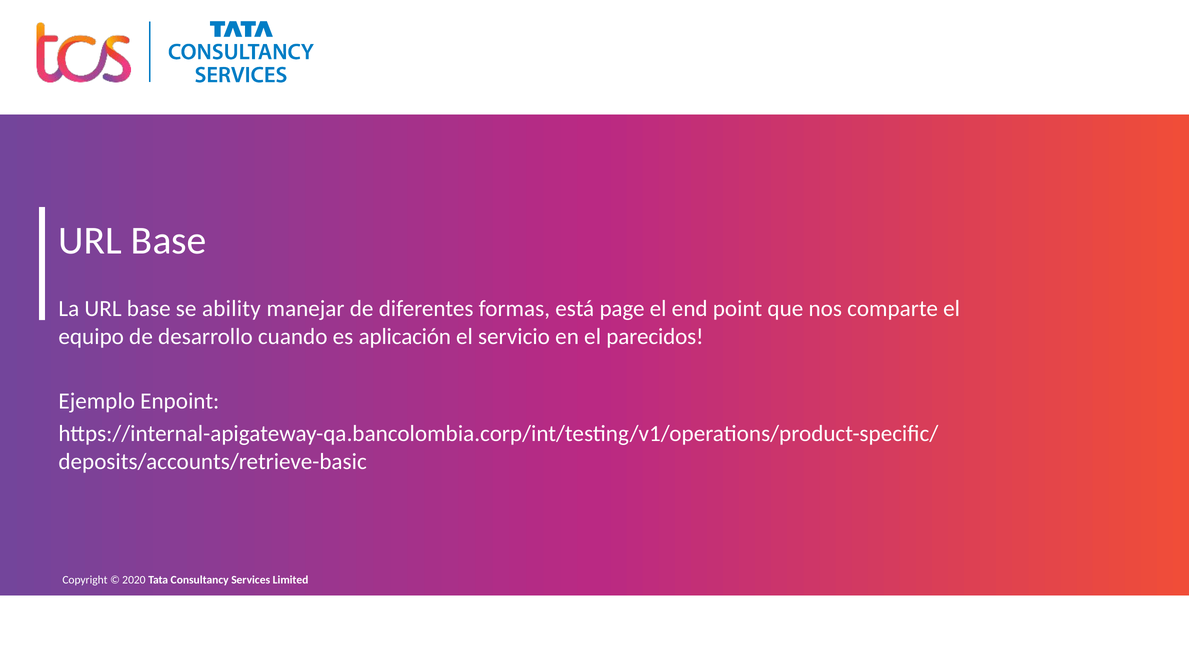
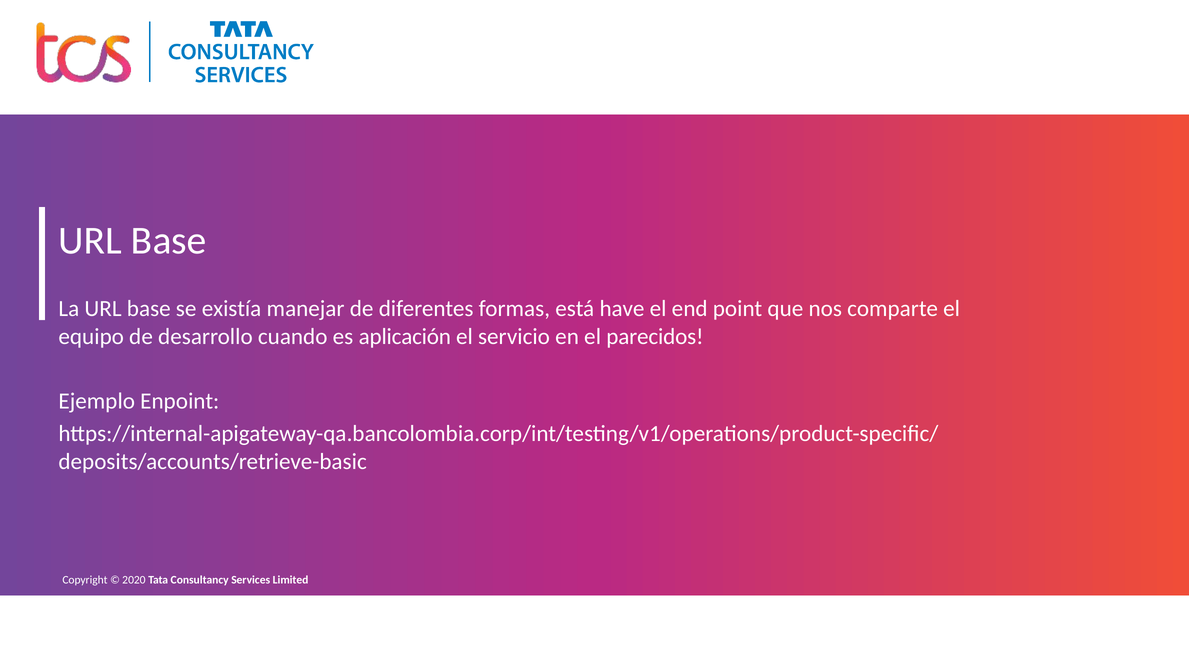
ability: ability -> existía
page: page -> have
